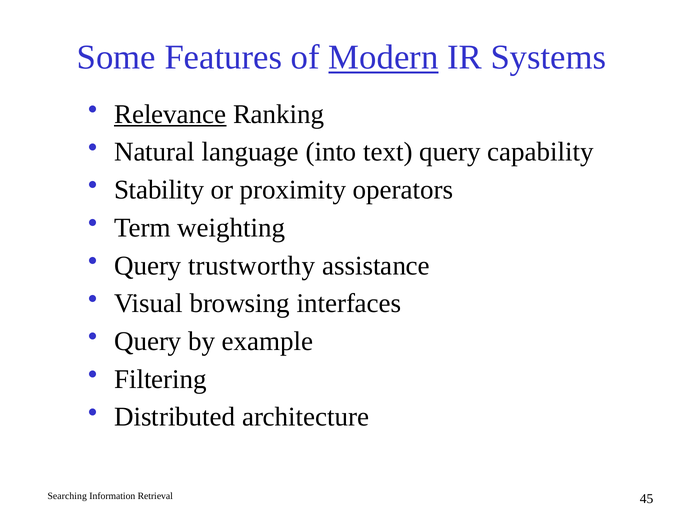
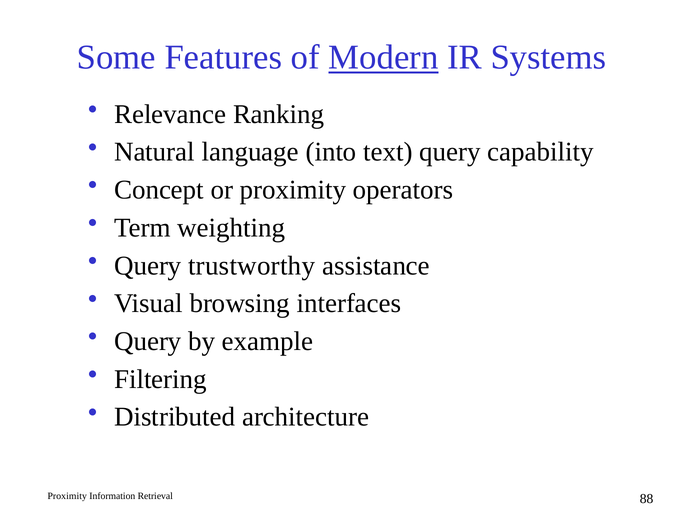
Relevance underline: present -> none
Stability: Stability -> Concept
Searching at (67, 496): Searching -> Proximity
45: 45 -> 88
